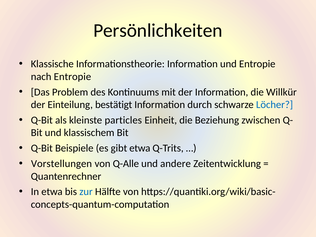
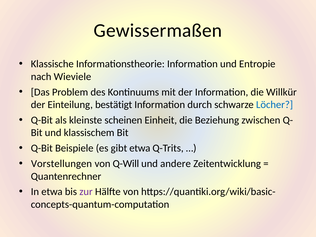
Persönlichkeiten: Persönlichkeiten -> Gewissermaßen
nach Entropie: Entropie -> Wieviele
particles: particles -> scheinen
Q-Alle: Q-Alle -> Q-Will
zur colour: blue -> purple
